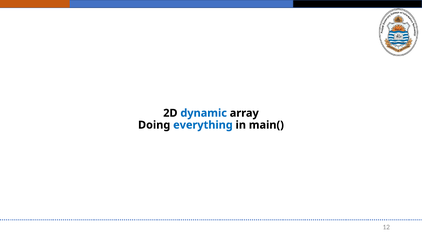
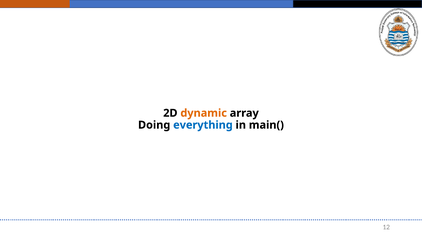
dynamic colour: blue -> orange
